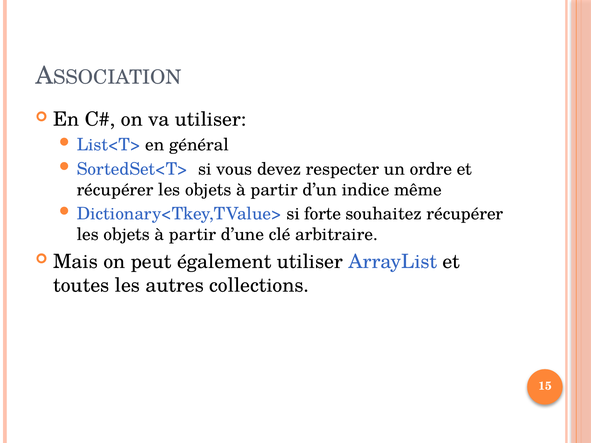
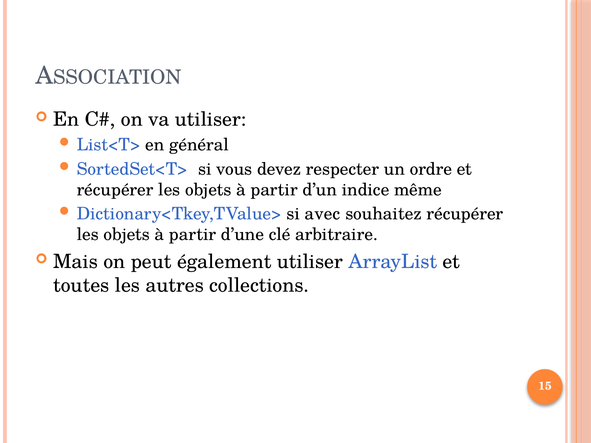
forte: forte -> avec
